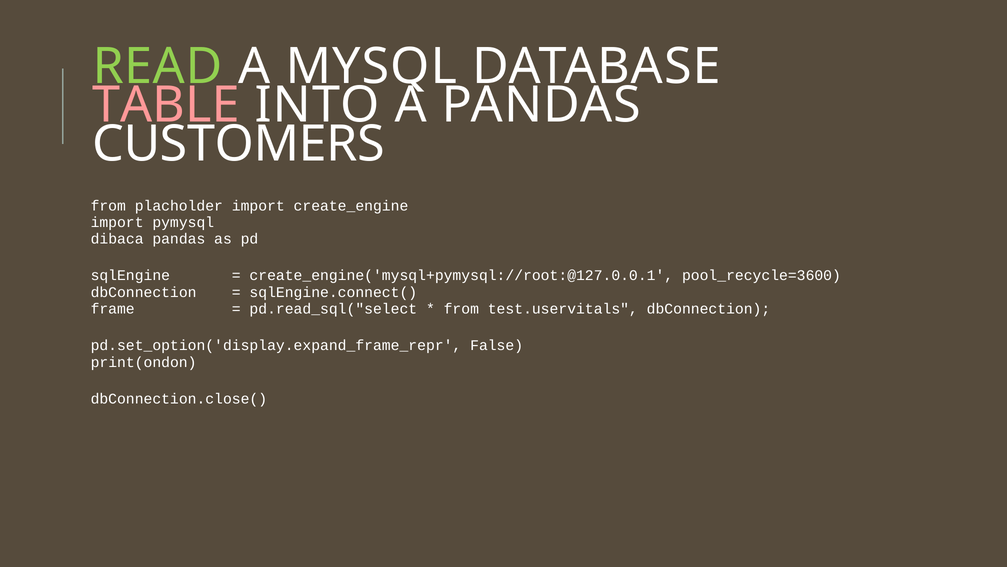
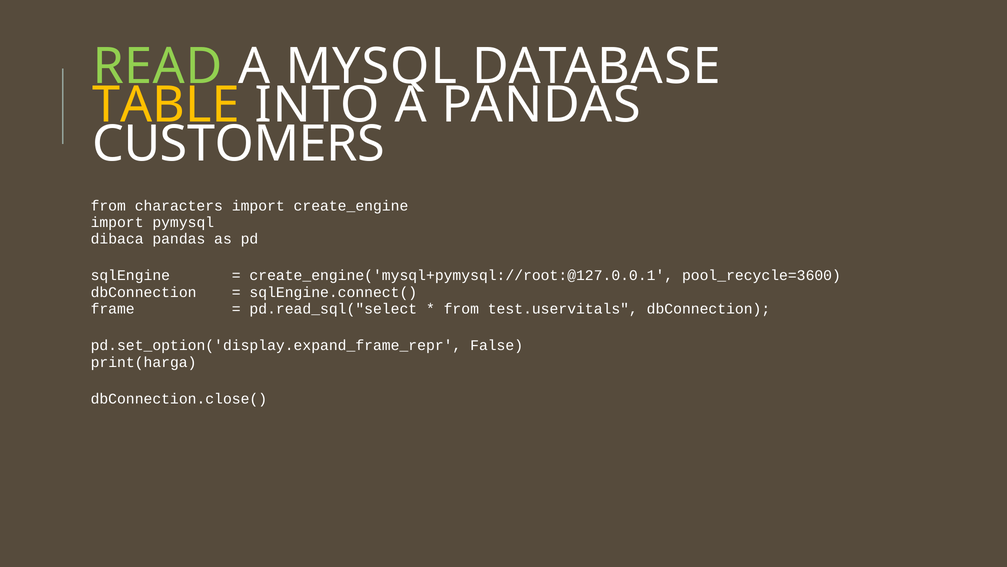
TABLE colour: pink -> yellow
placholder: placholder -> characters
print(ondon: print(ondon -> print(harga
